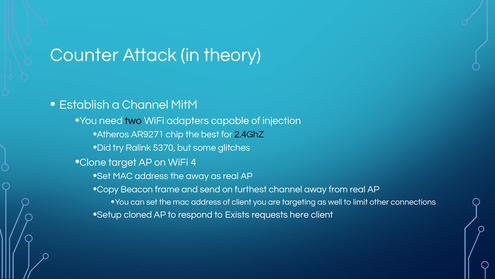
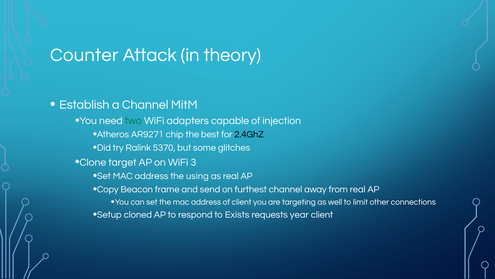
two colour: black -> green
4: 4 -> 3
the away: away -> using
here: here -> year
